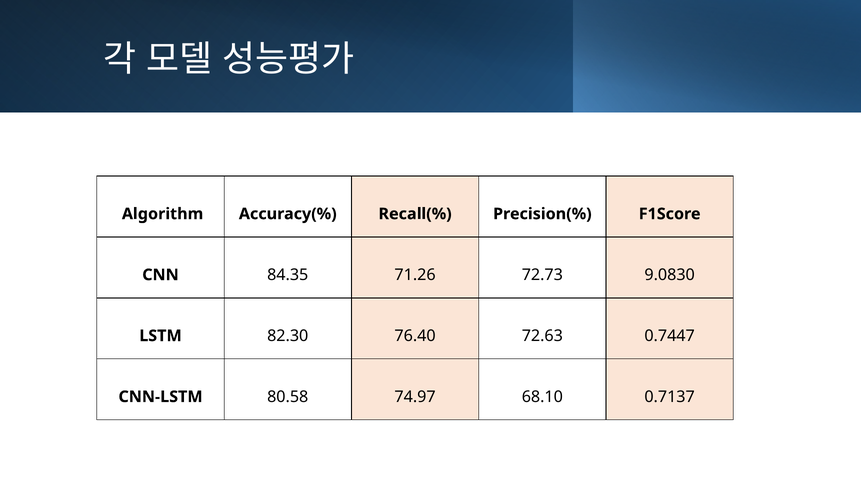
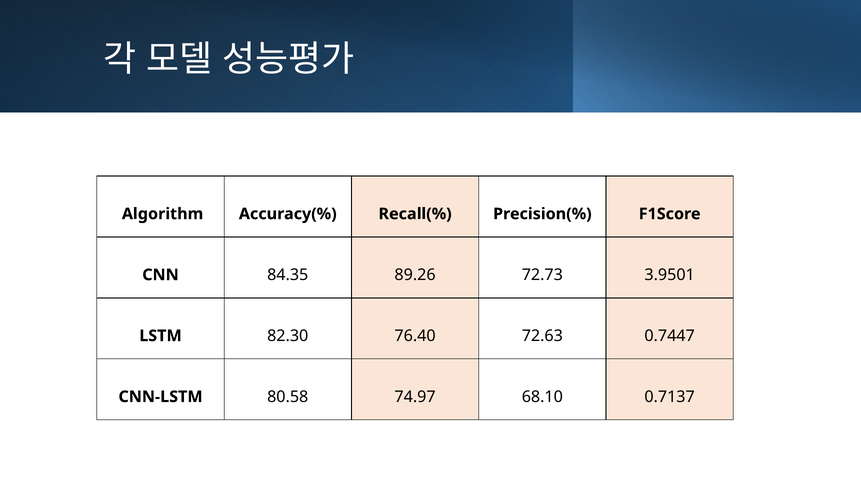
71.26: 71.26 -> 89.26
9.0830: 9.0830 -> 3.9501
